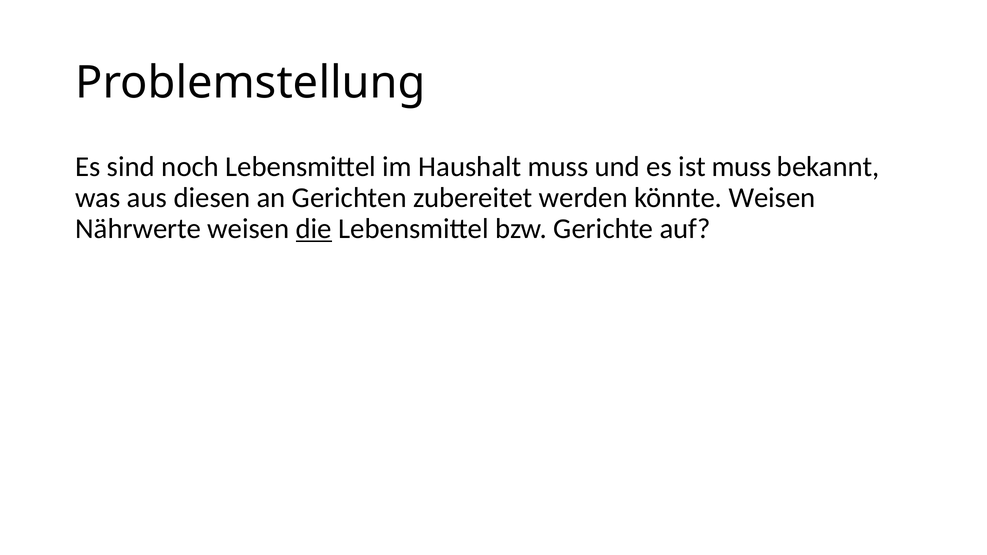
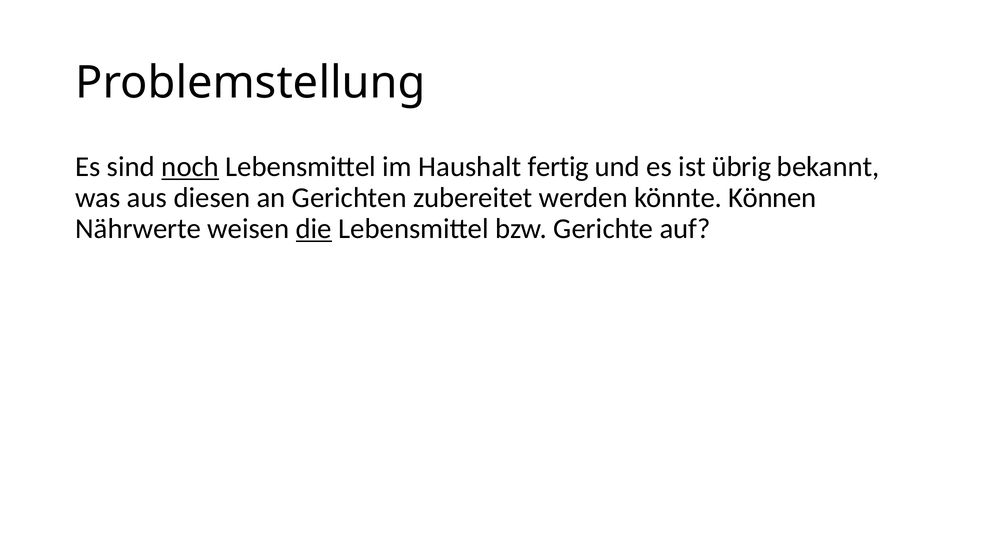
noch underline: none -> present
Haushalt muss: muss -> fertig
ist muss: muss -> übrig
könnte Weisen: Weisen -> Können
